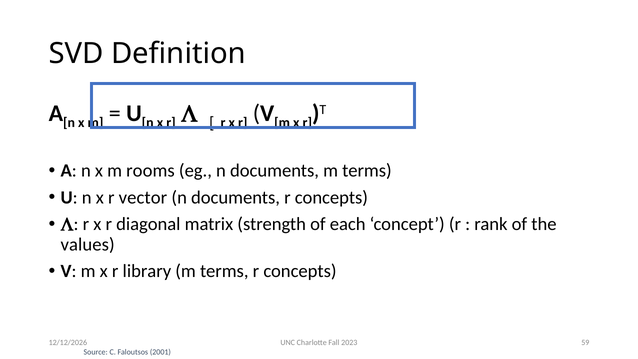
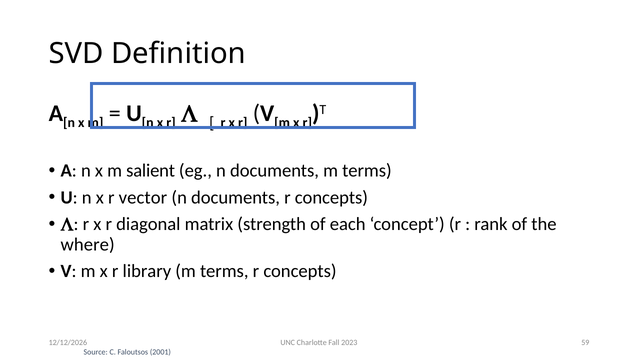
rooms: rooms -> salient
values: values -> where
